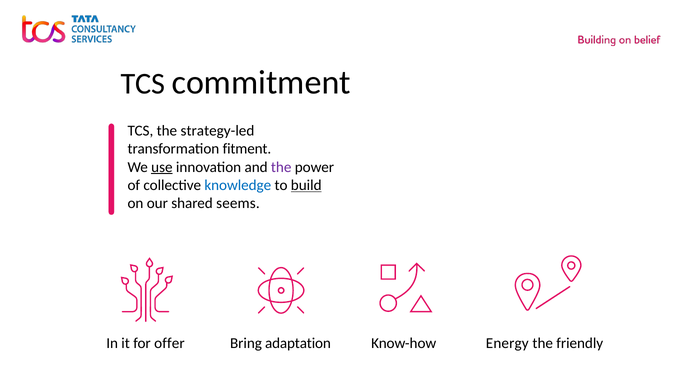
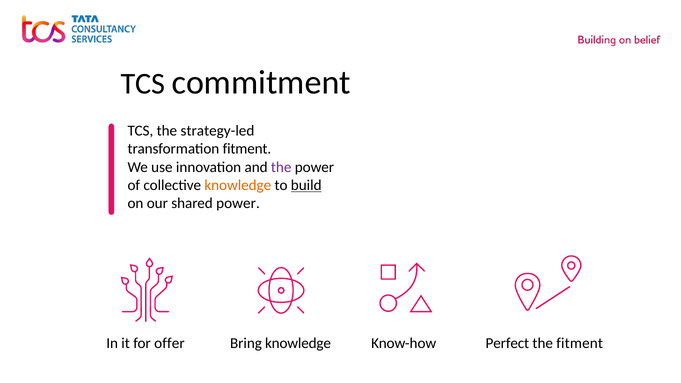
use underline: present -> none
knowledge at (238, 185) colour: blue -> orange
shared seems: seems -> power
Bring adaptation: adaptation -> knowledge
Energy: Energy -> Perfect
the friendly: friendly -> fitment
